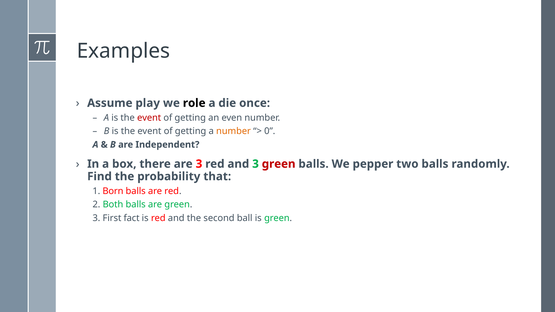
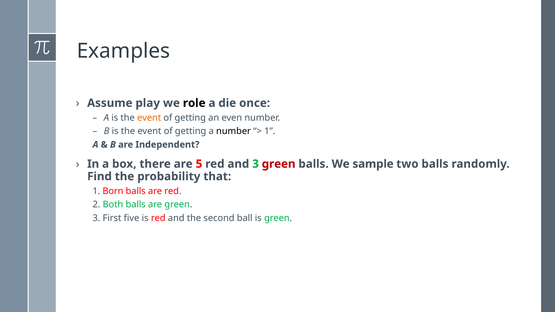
event at (149, 118) colour: red -> orange
number at (234, 131) colour: orange -> black
0 at (270, 131): 0 -> 1
are 3: 3 -> 5
pepper: pepper -> sample
fact: fact -> five
